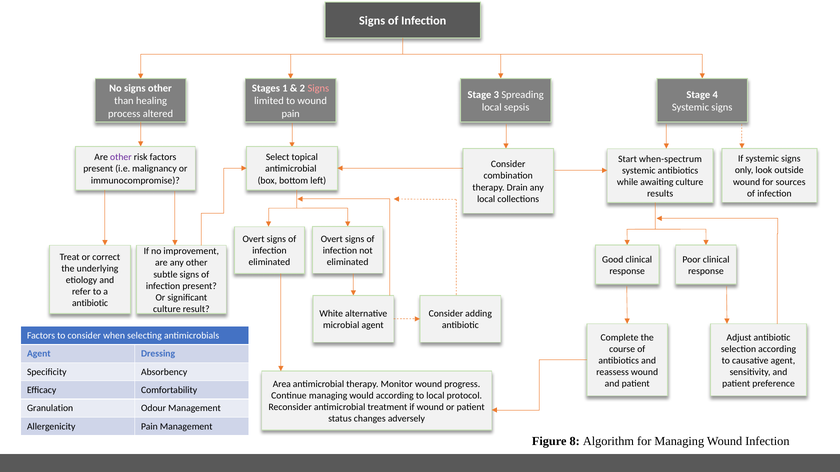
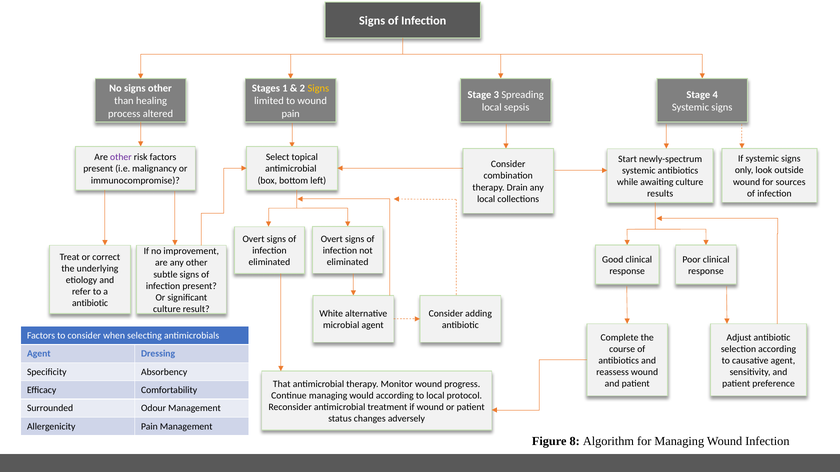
Signs at (318, 88) colour: pink -> yellow
when-spectrum: when-spectrum -> newly-spectrum
Area: Area -> That
Granulation: Granulation -> Surrounded
